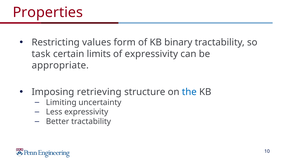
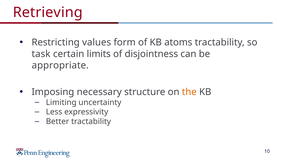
Properties: Properties -> Retrieving
binary: binary -> atoms
of expressivity: expressivity -> disjointness
retrieving: retrieving -> necessary
the colour: blue -> orange
